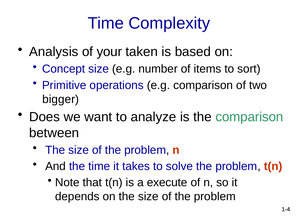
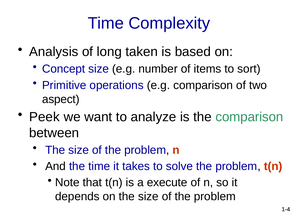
your: your -> long
bigger: bigger -> aspect
Does: Does -> Peek
